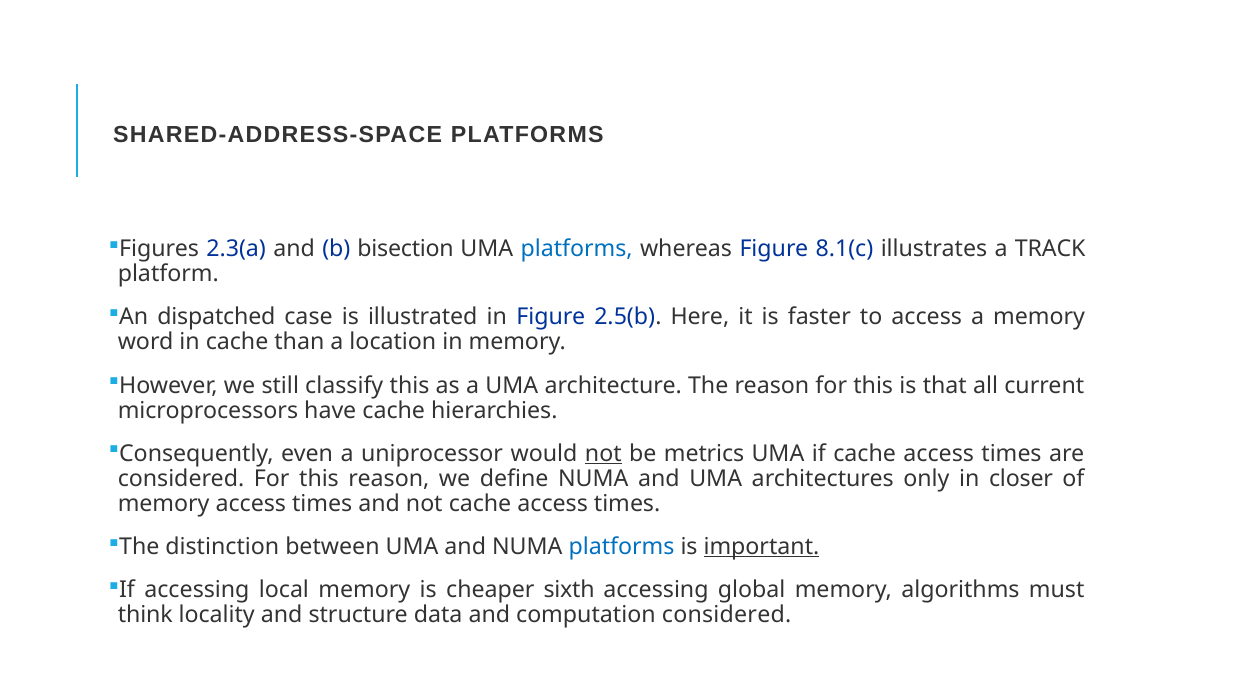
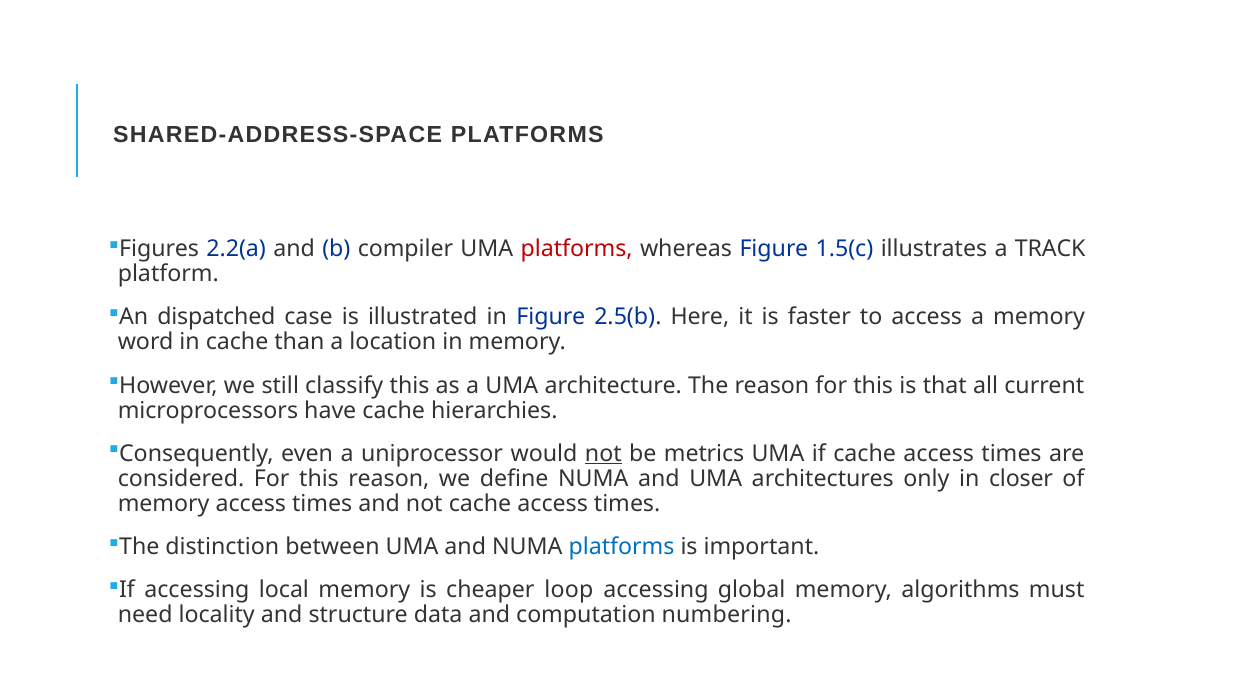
2.3(a: 2.3(a -> 2.2(a
bisection: bisection -> compiler
platforms at (577, 249) colour: blue -> red
8.1(c: 8.1(c -> 1.5(c
important underline: present -> none
sixth: sixth -> loop
think: think -> need
computation considered: considered -> numbering
